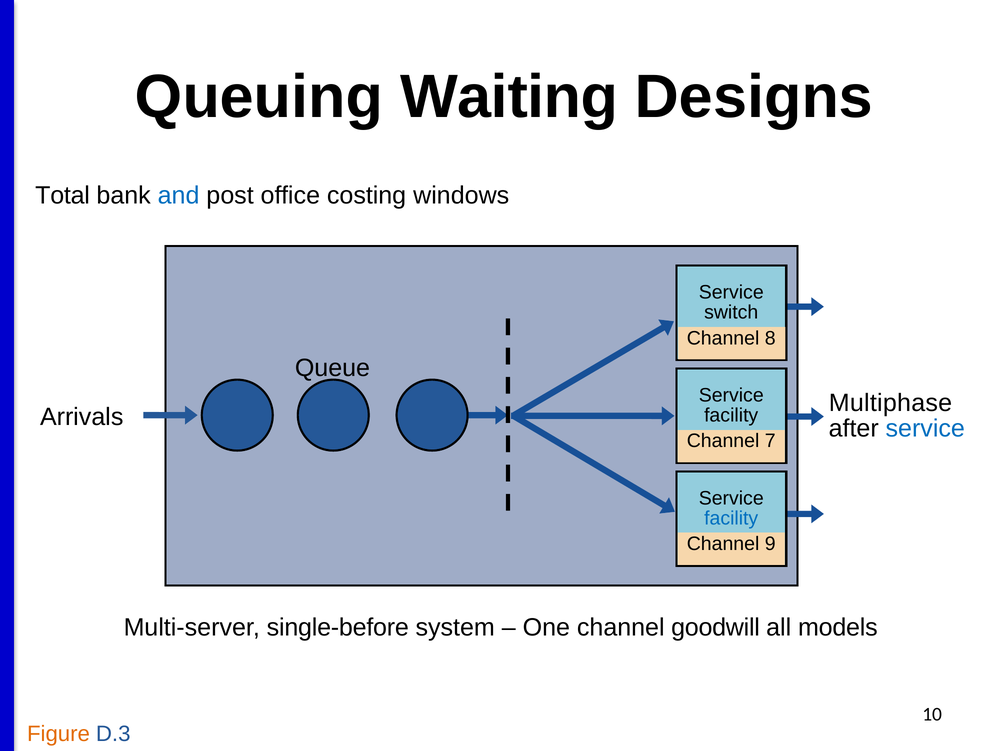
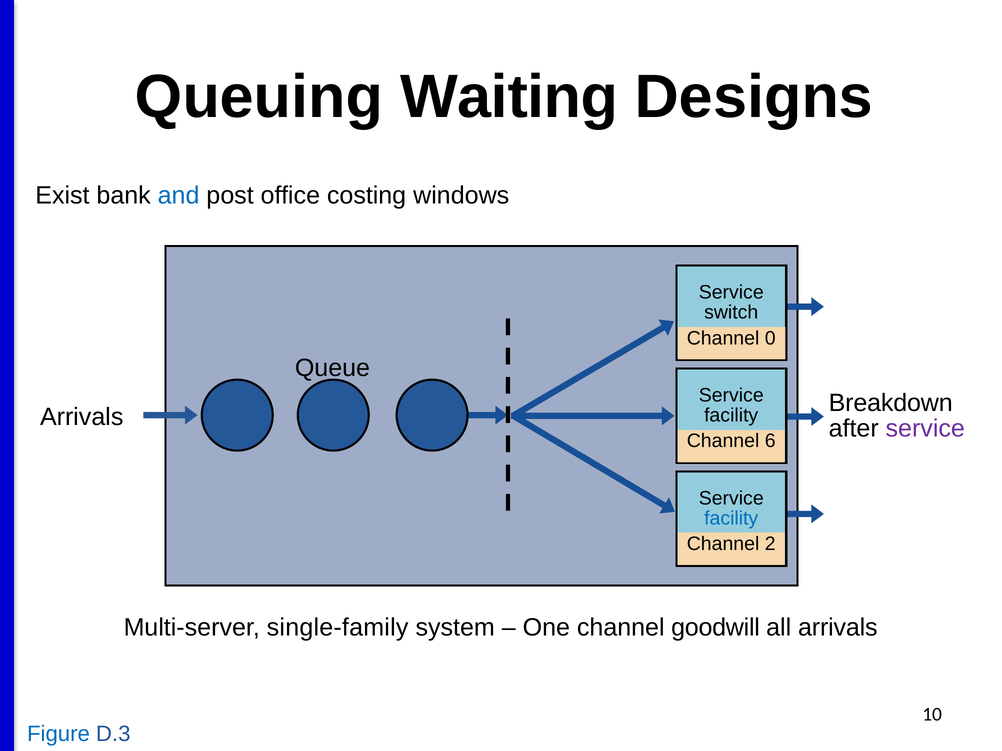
Total: Total -> Exist
8: 8 -> 0
Multiphase: Multiphase -> Breakdown
service at (925, 429) colour: blue -> purple
7: 7 -> 6
9: 9 -> 2
single-before: single-before -> single-family
all models: models -> arrivals
Figure colour: orange -> blue
